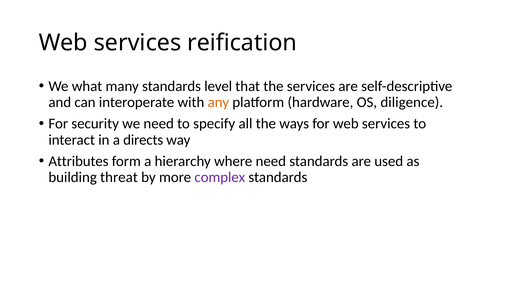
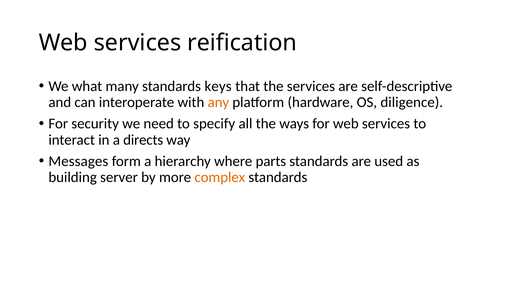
level: level -> keys
Attributes: Attributes -> Messages
where need: need -> parts
threat: threat -> server
complex colour: purple -> orange
